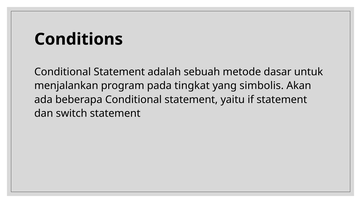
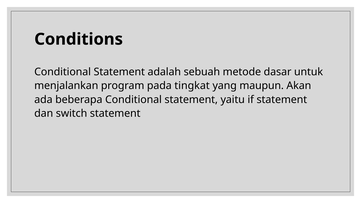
simbolis: simbolis -> maupun
